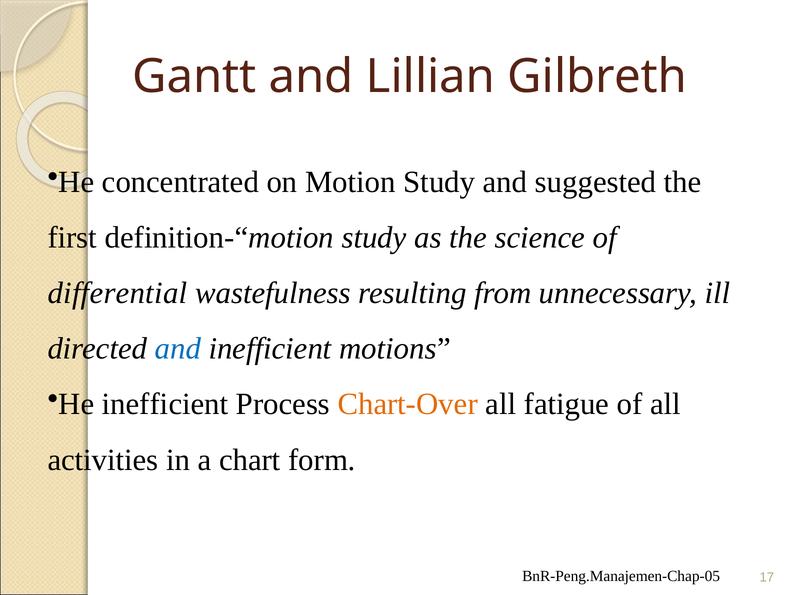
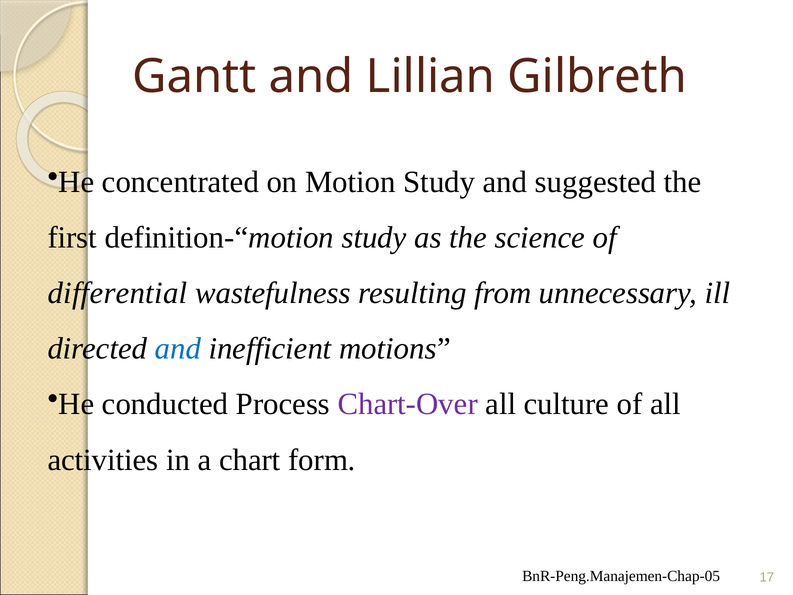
He inefficient: inefficient -> conducted
Chart-Over colour: orange -> purple
fatigue: fatigue -> culture
